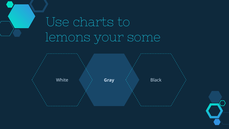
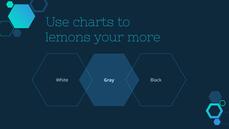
some: some -> more
